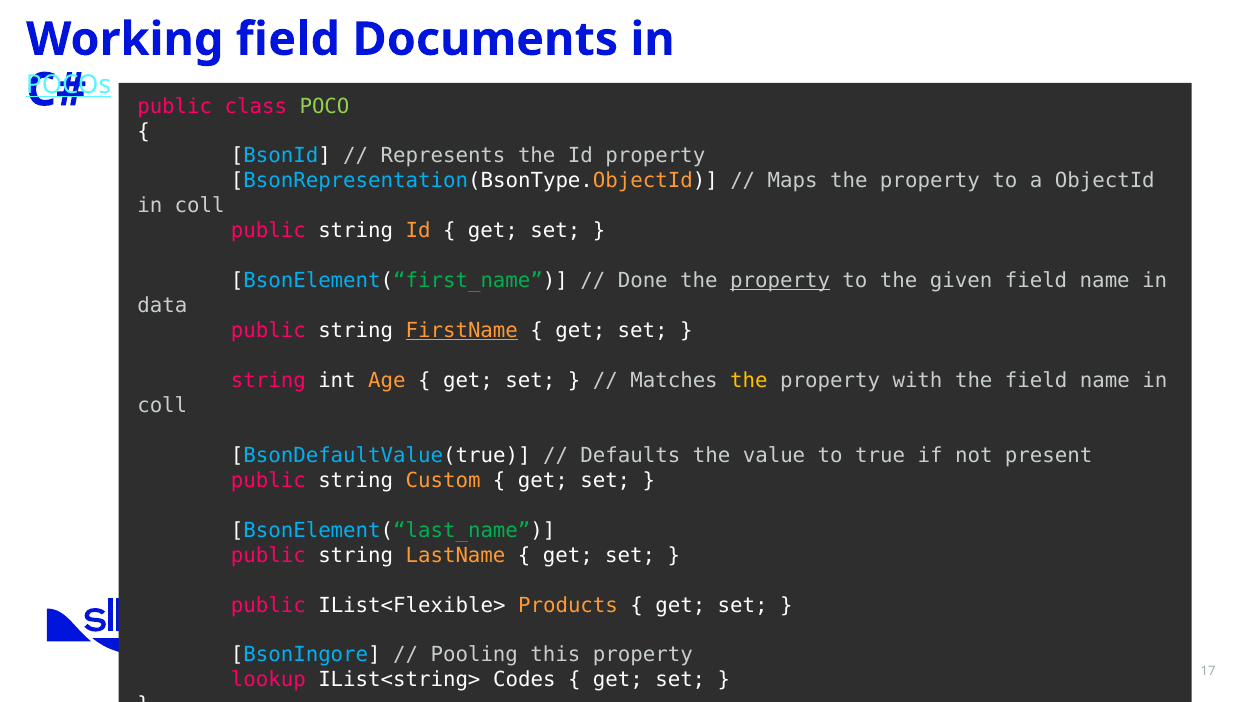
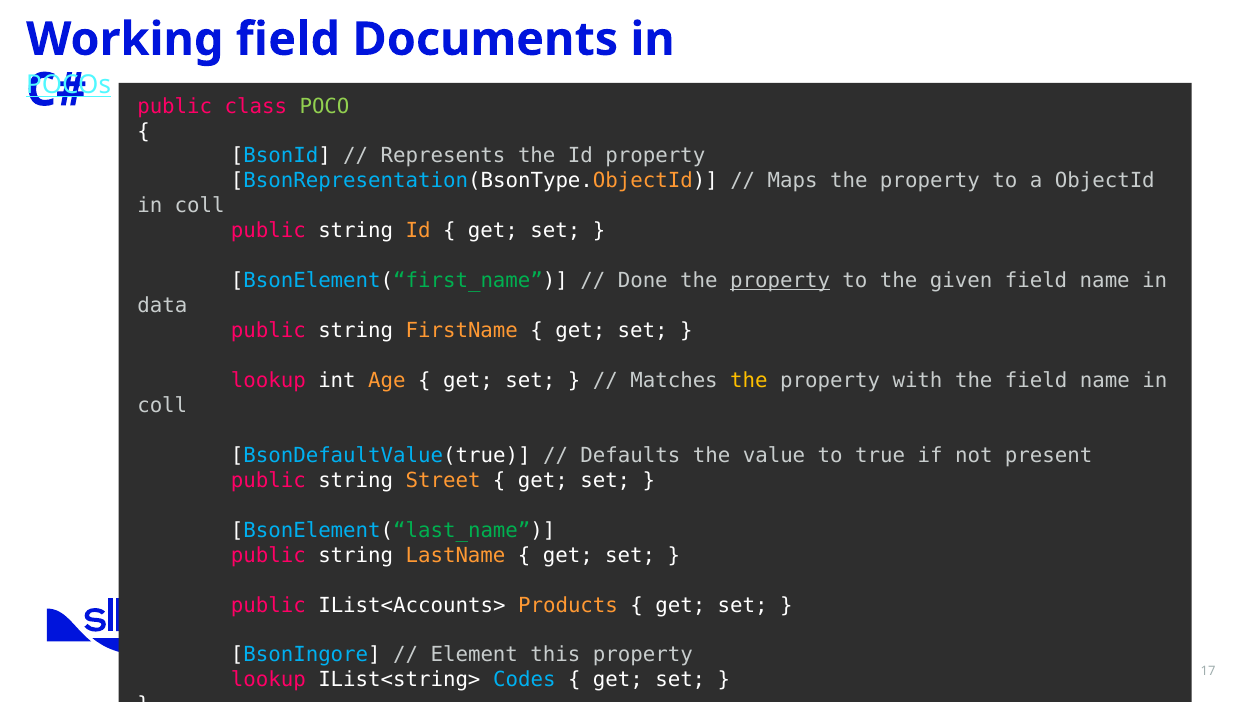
FirstName underline: present -> none
string at (268, 381): string -> lookup
Custom: Custom -> Street
IList<Flexible>: IList<Flexible> -> IList<Accounts>
Pooling: Pooling -> Element
Codes colour: white -> light blue
